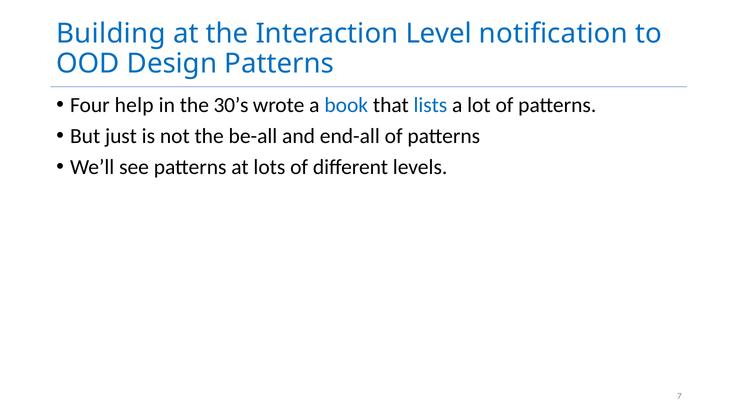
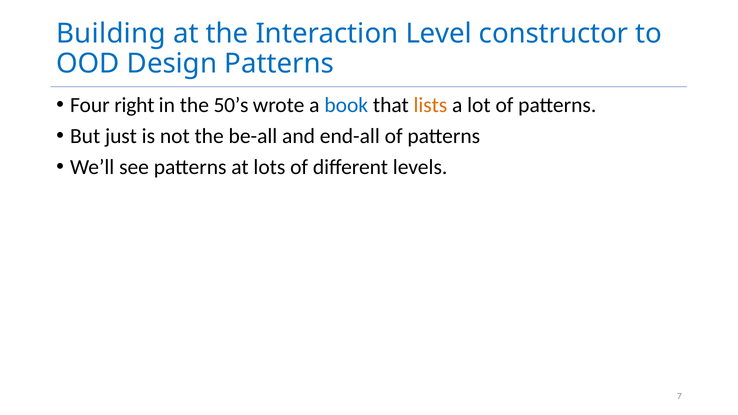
notification: notification -> constructor
help: help -> right
30’s: 30’s -> 50’s
lists colour: blue -> orange
